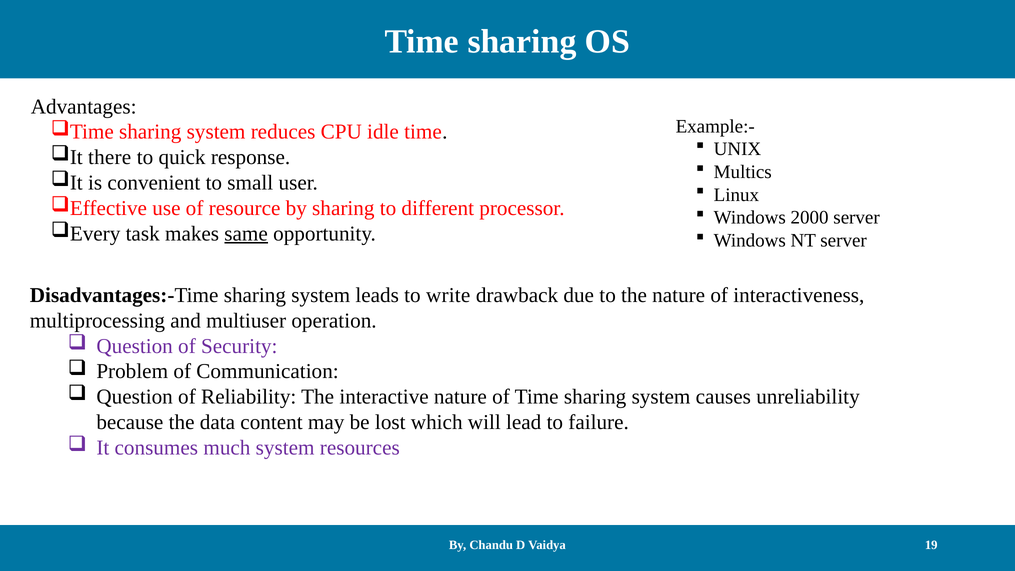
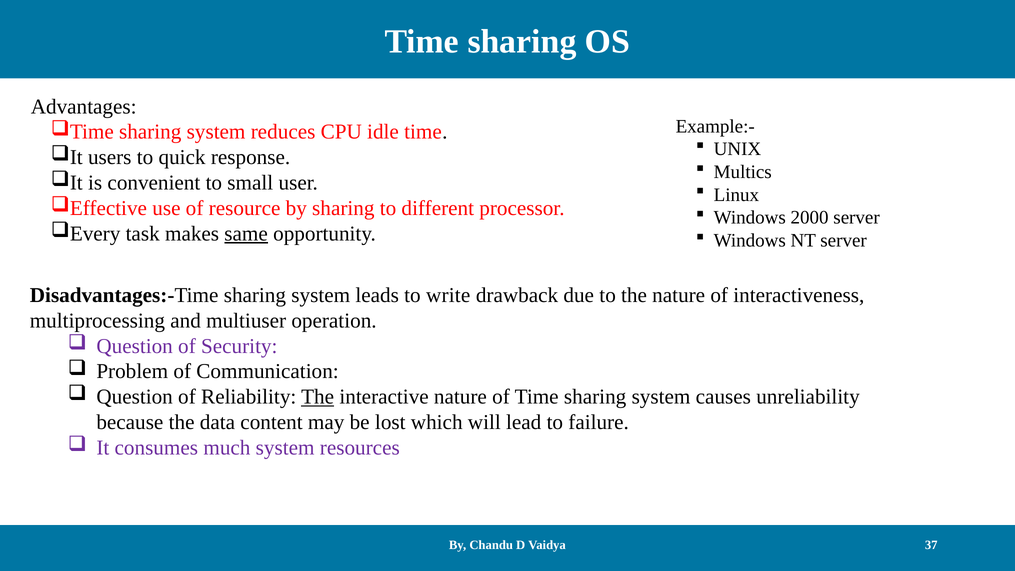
there: there -> users
The at (318, 397) underline: none -> present
19: 19 -> 37
